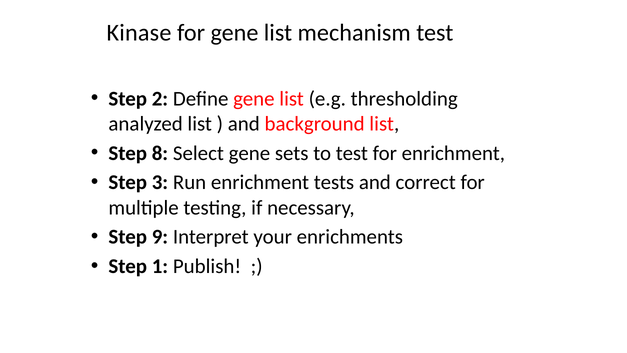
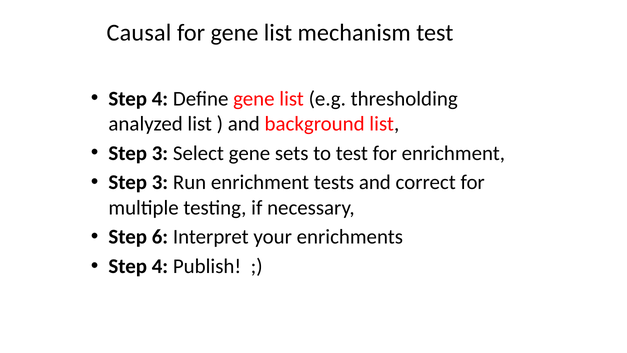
Kinase: Kinase -> Causal
2 at (160, 99): 2 -> 4
8 at (160, 153): 8 -> 3
9: 9 -> 6
1 at (160, 266): 1 -> 4
